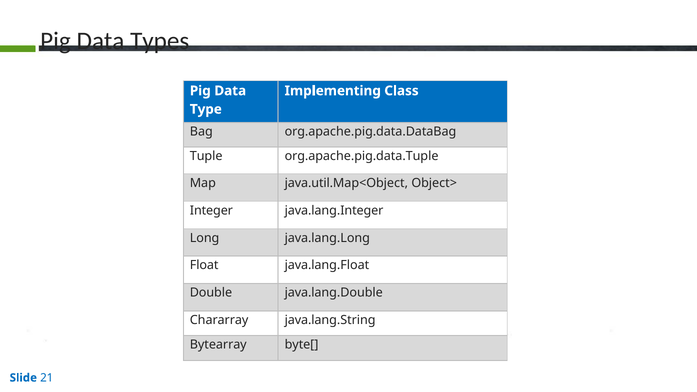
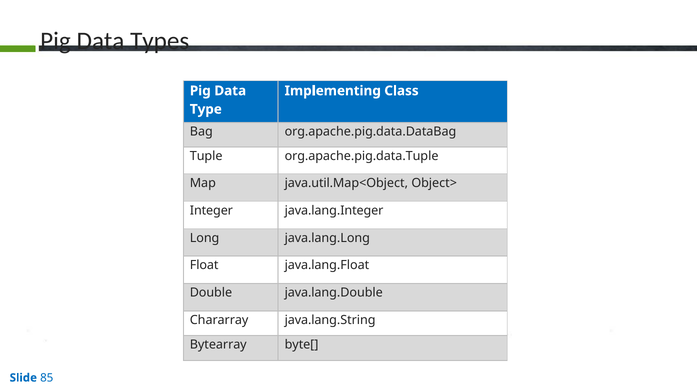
21: 21 -> 85
